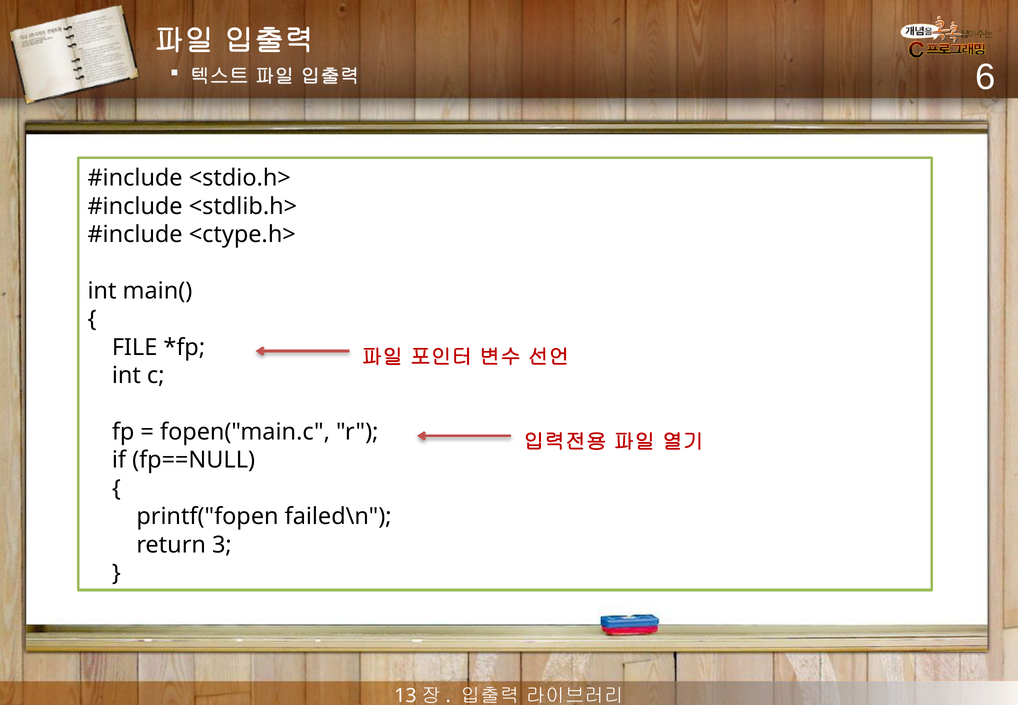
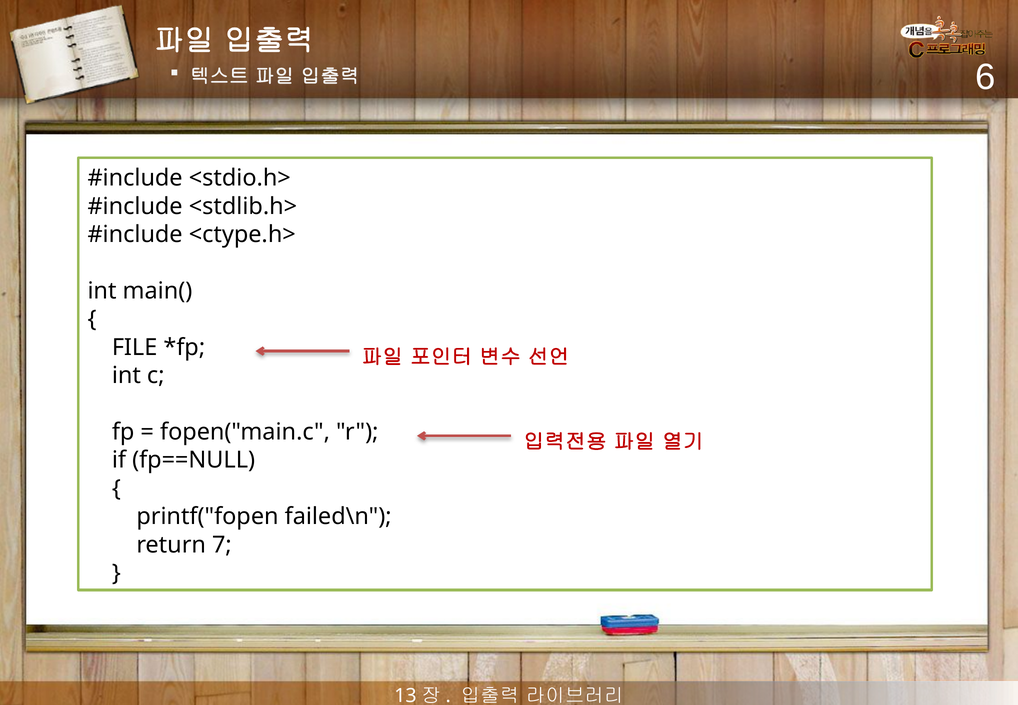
3: 3 -> 7
